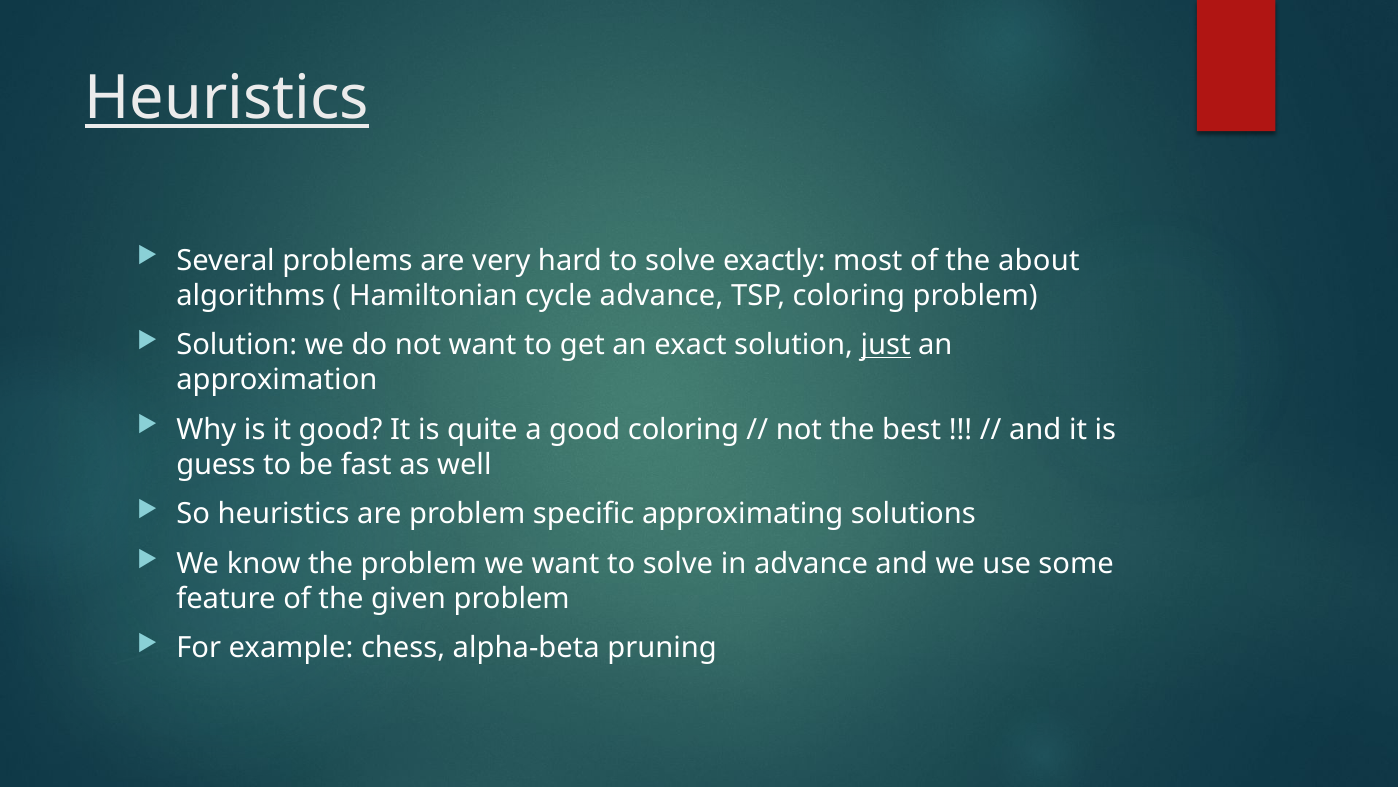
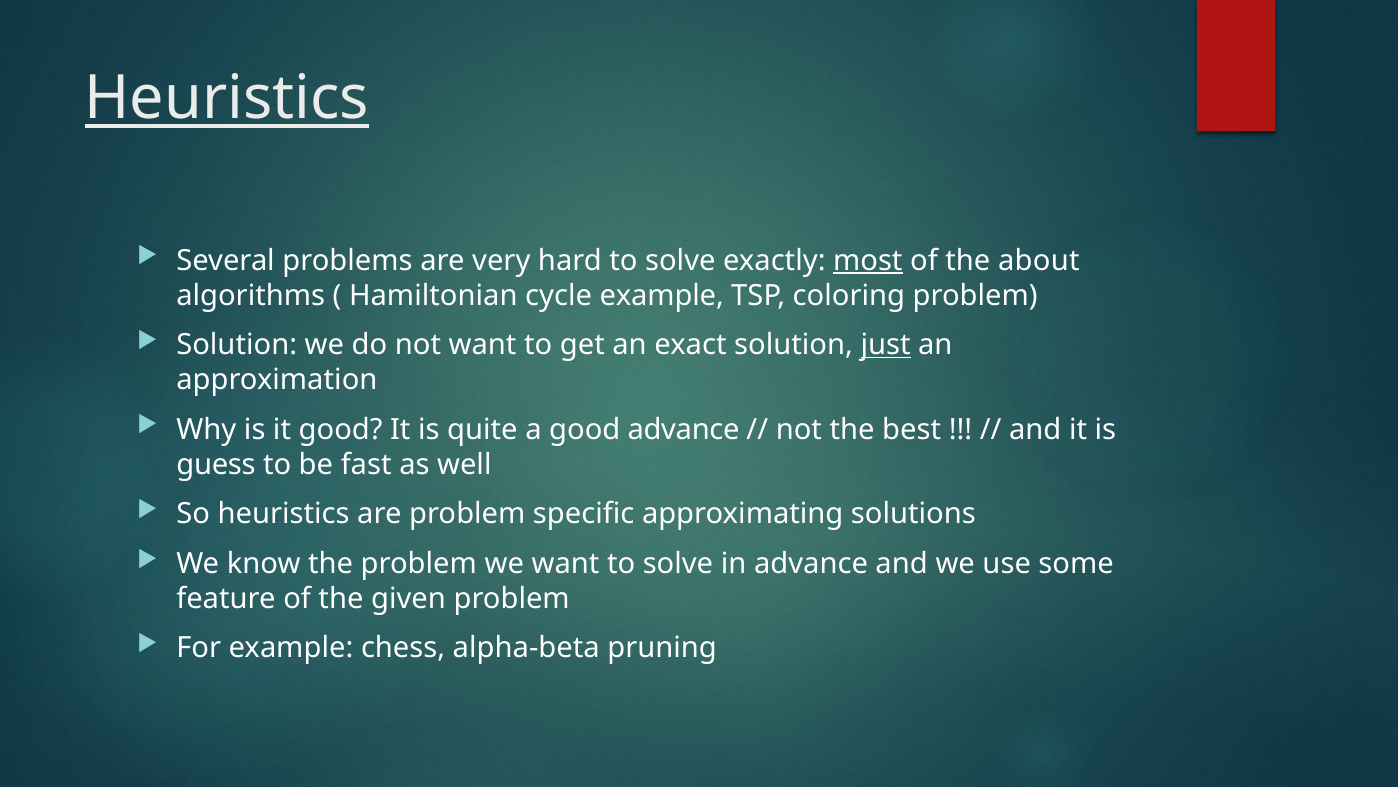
most underline: none -> present
cycle advance: advance -> example
good coloring: coloring -> advance
